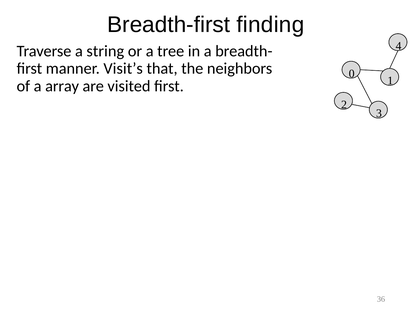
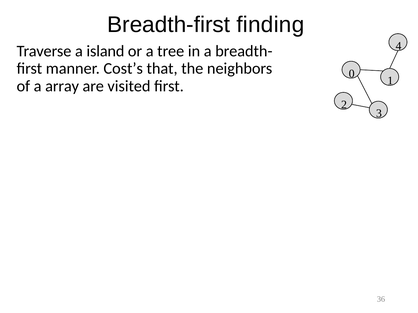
string: string -> island
Visit’s: Visit’s -> Cost’s
